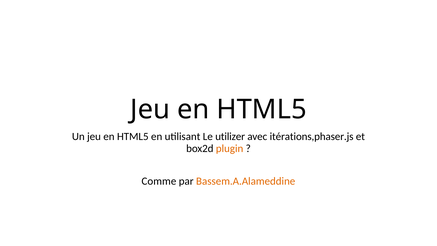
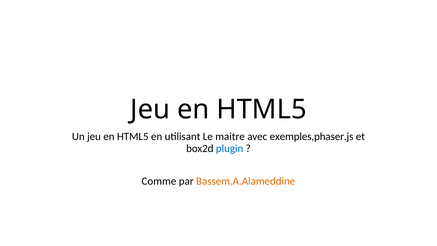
utilizer: utilizer -> maitre
itérations,phaser.js: itérations,phaser.js -> exemples,phaser.js
plugin colour: orange -> blue
